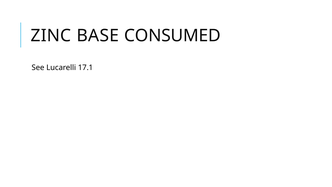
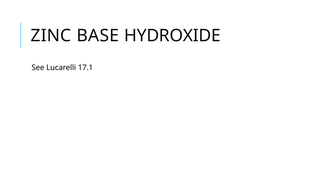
CONSUMED: CONSUMED -> HYDROXIDE
